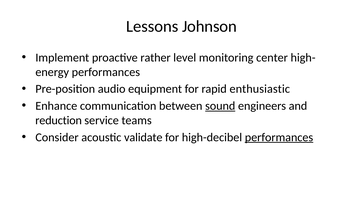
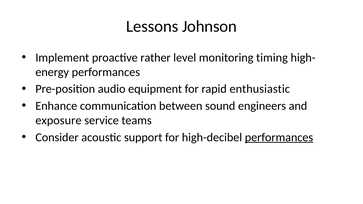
center: center -> timing
sound underline: present -> none
reduction: reduction -> exposure
validate: validate -> support
